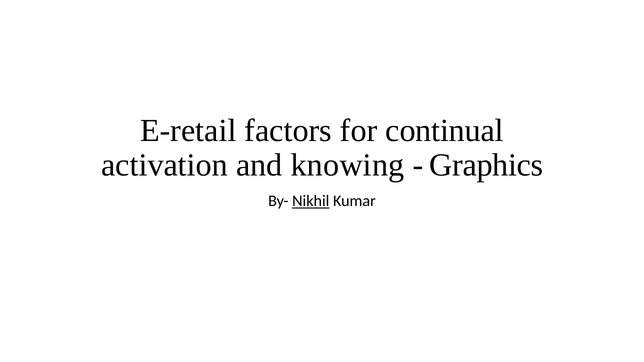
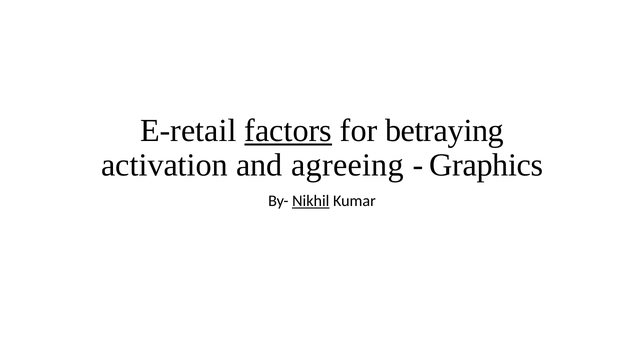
factors underline: none -> present
continual: continual -> betraying
knowing: knowing -> agreeing
